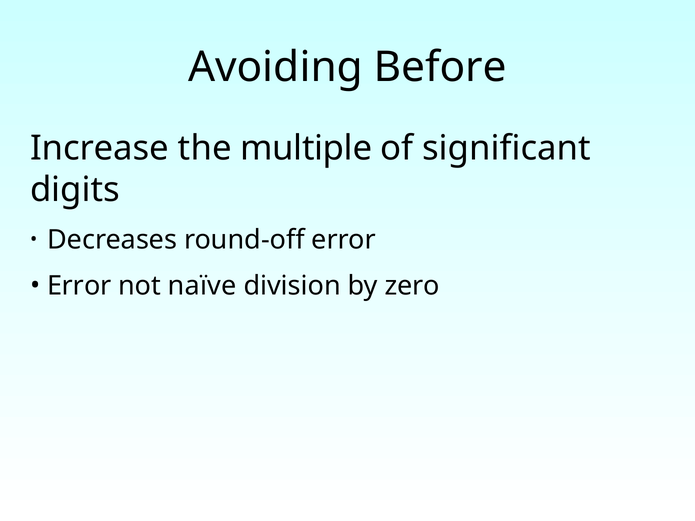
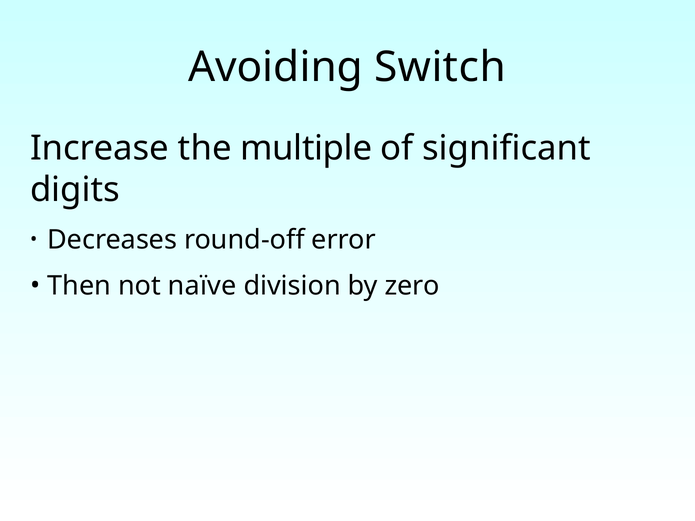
Before: Before -> Switch
Error at (79, 286): Error -> Then
